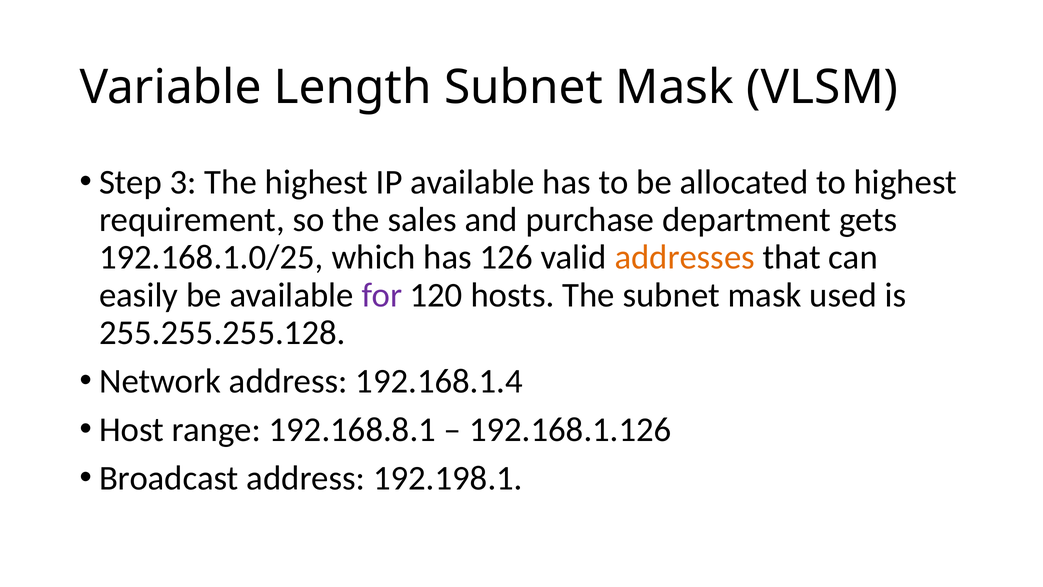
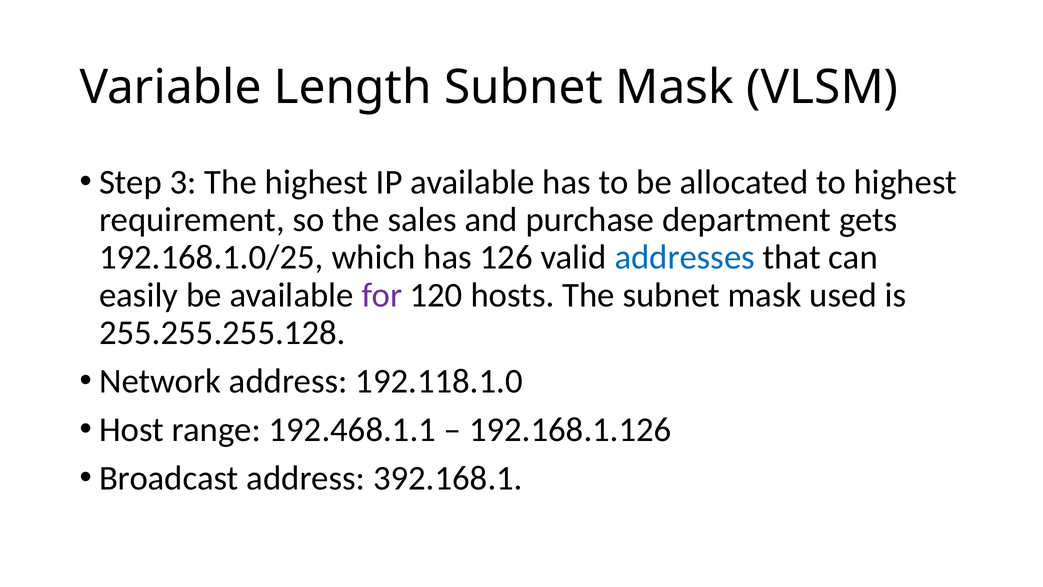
addresses colour: orange -> blue
192.168.1.4: 192.168.1.4 -> 192.118.1.0
192.168.8.1: 192.168.8.1 -> 192.468.1.1
192.198.1: 192.198.1 -> 392.168.1
